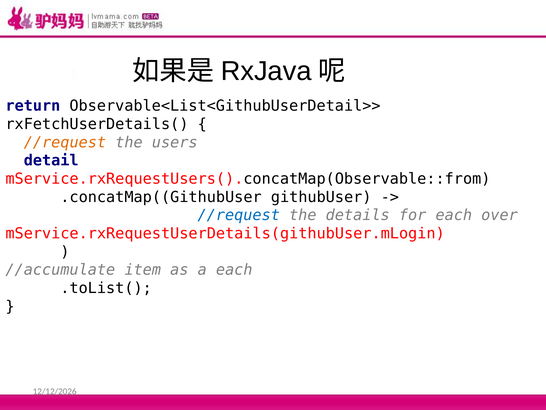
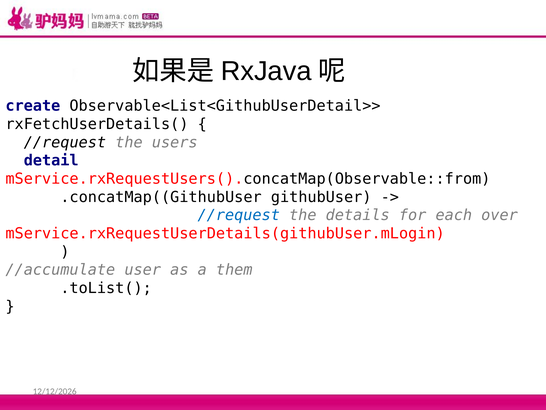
return: return -> create
//request at (65, 142) colour: orange -> black
item: item -> user
a each: each -> them
